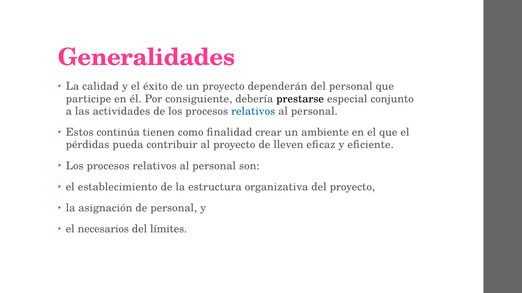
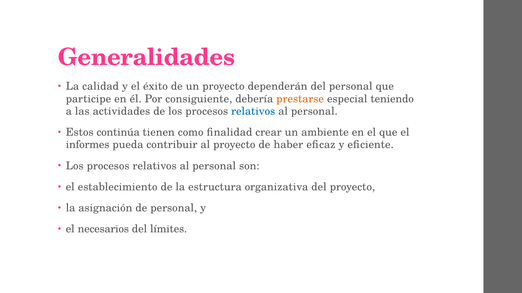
prestarse colour: black -> orange
conjunto: conjunto -> teniendo
pérdidas: pérdidas -> informes
lleven: lleven -> haber
